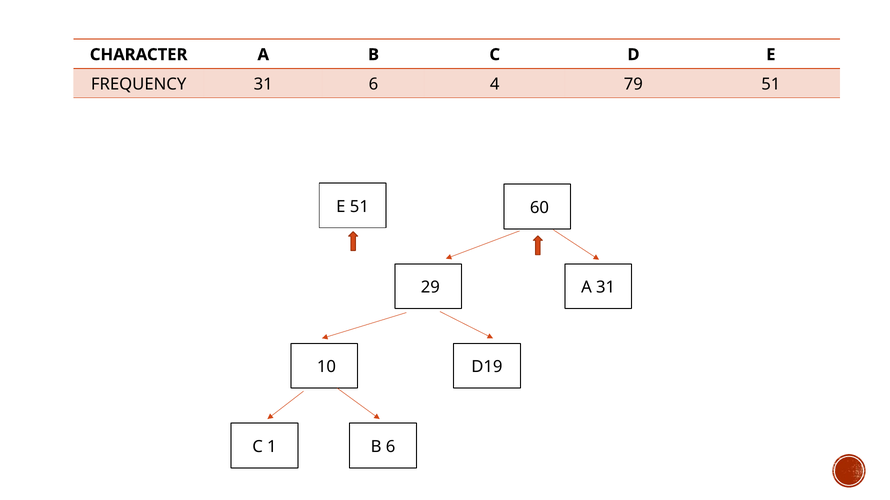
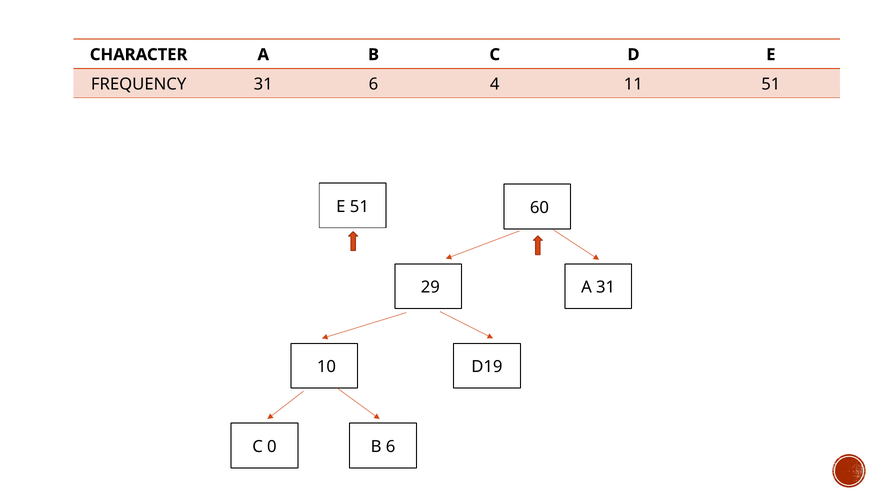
79: 79 -> 11
1: 1 -> 0
